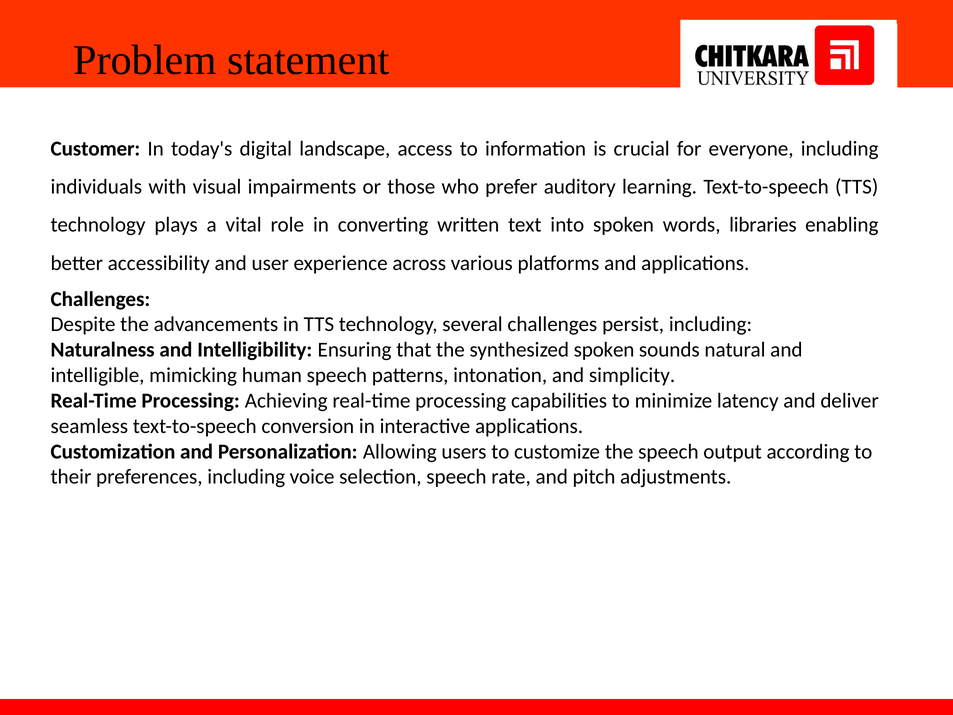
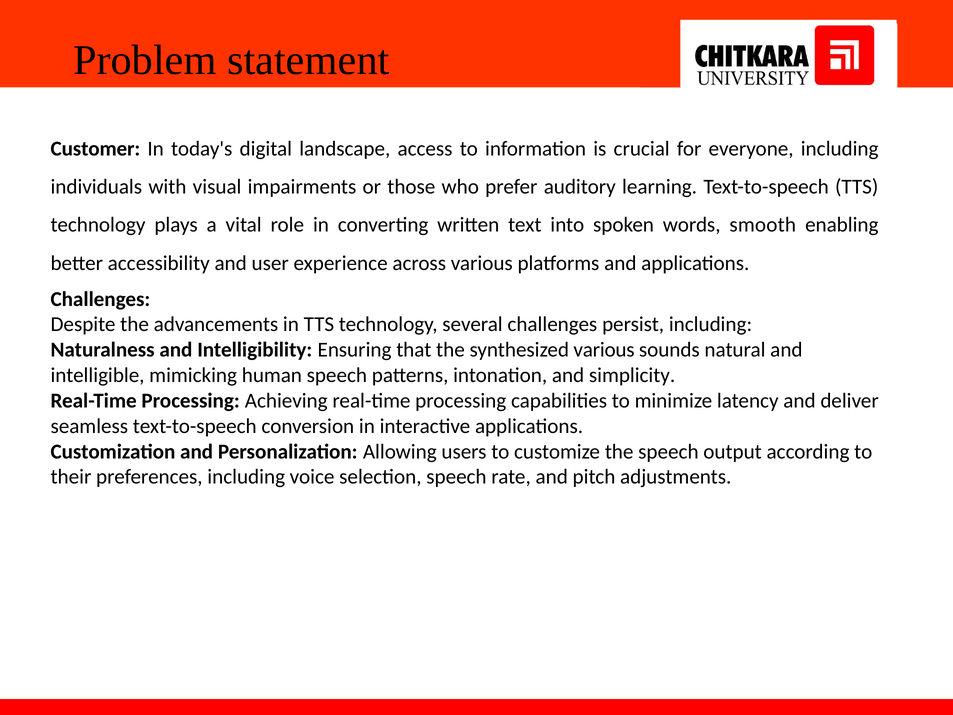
libraries: libraries -> smooth
synthesized spoken: spoken -> various
